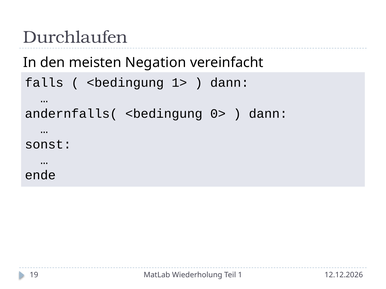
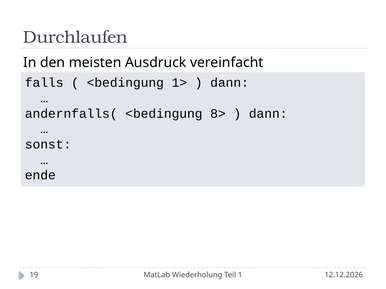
Negation: Negation -> Ausdruck
0>: 0> -> 8>
